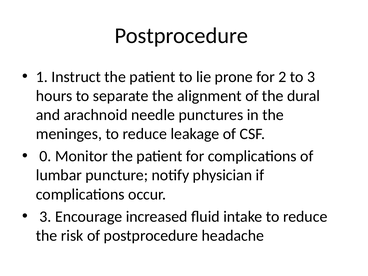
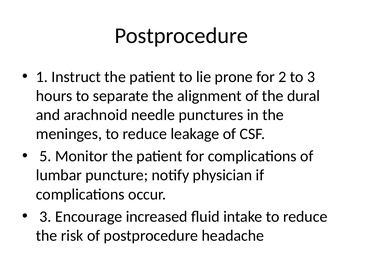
0: 0 -> 5
